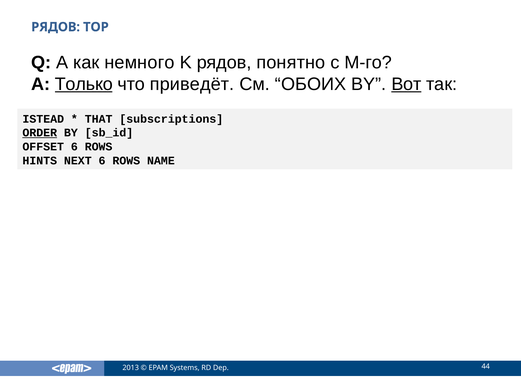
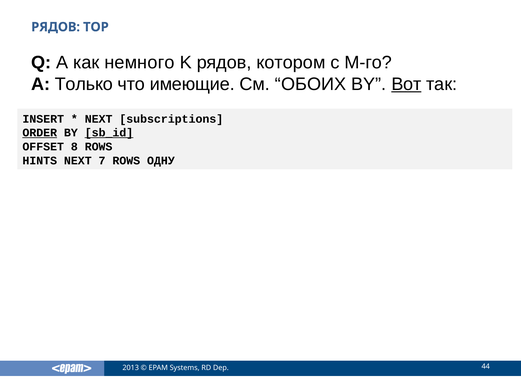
понятно: понятно -> котором
Только underline: present -> none
приведёт: приведёт -> имеющие
ISTEAD: ISTEAD -> INSERT
THAT at (99, 119): THAT -> NEXT
sb_id underline: none -> present
OFFSET 6: 6 -> 8
NEXT 6: 6 -> 7
NAME: NAME -> ОДНУ
